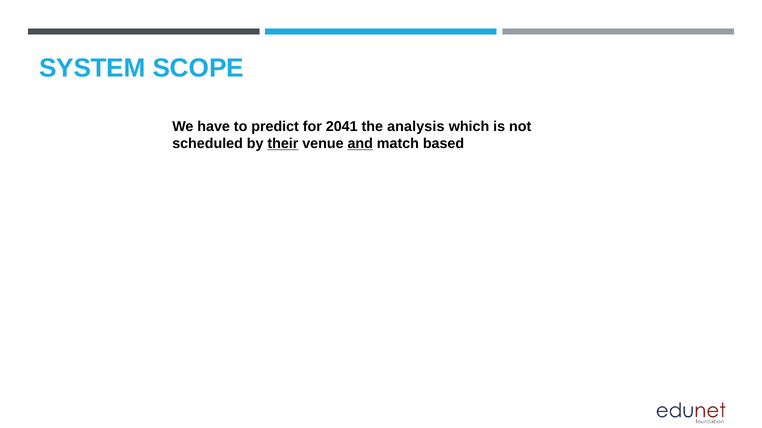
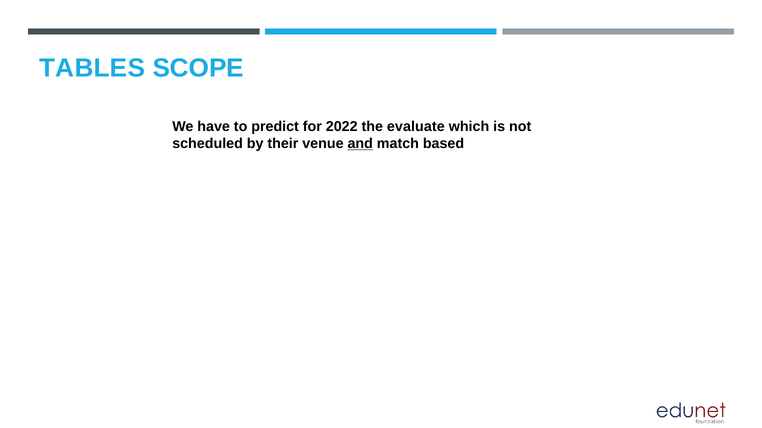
SYSTEM: SYSTEM -> TABLES
2041: 2041 -> 2022
analysis: analysis -> evaluate
their underline: present -> none
